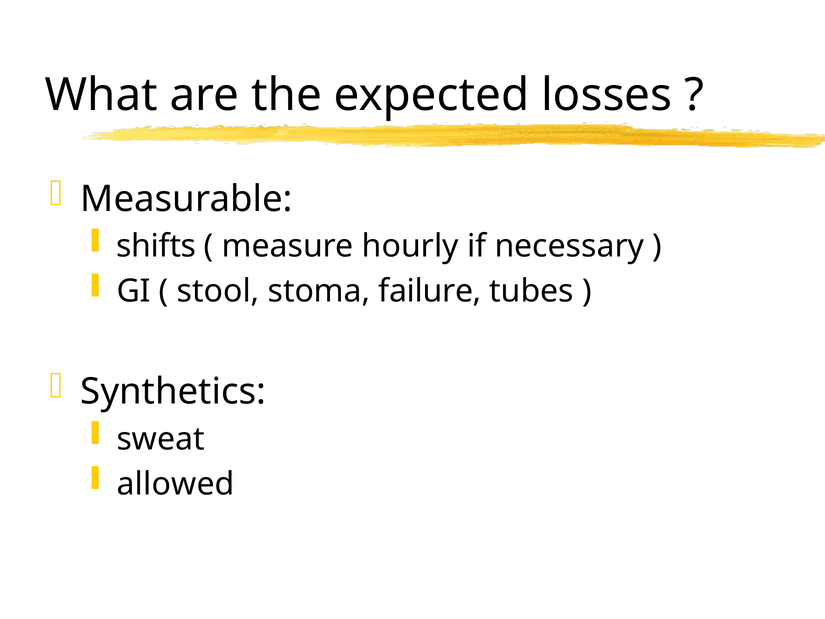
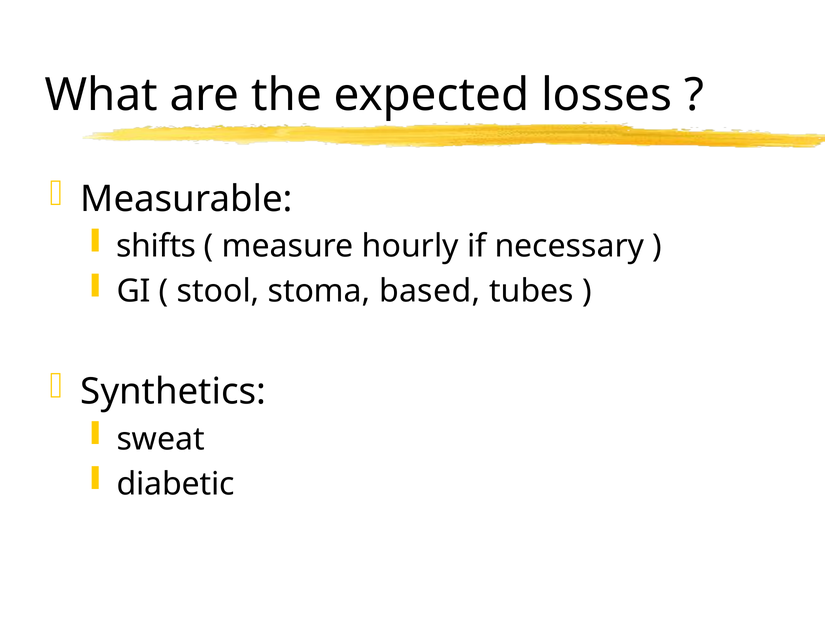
failure: failure -> based
allowed: allowed -> diabetic
